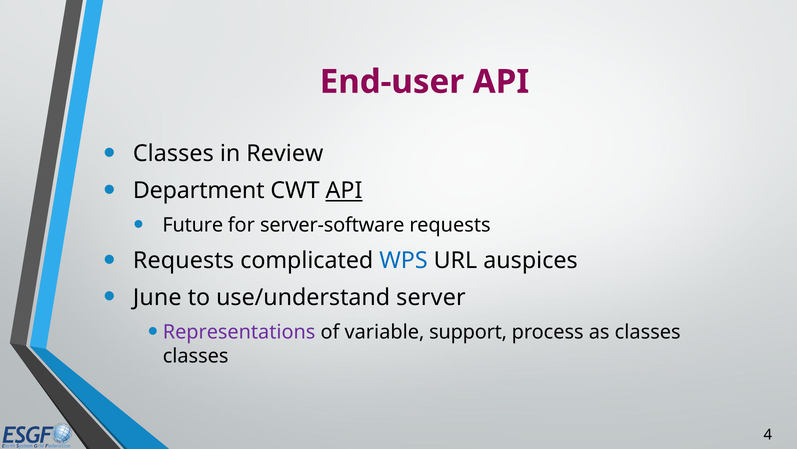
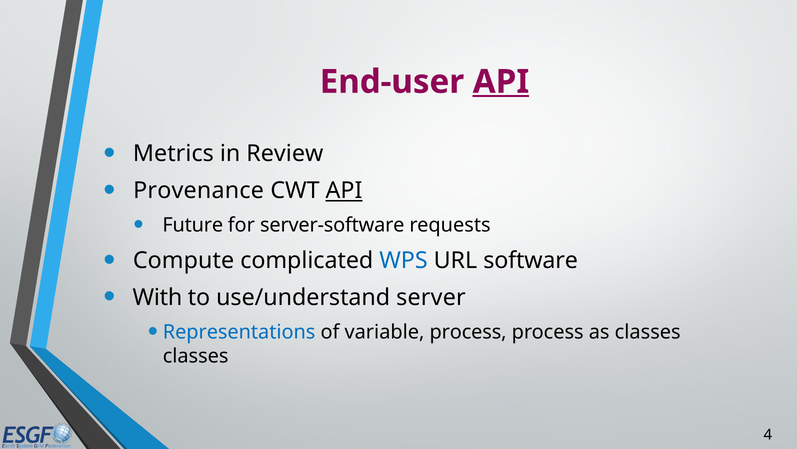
API at (501, 82) underline: none -> present
Classes at (173, 153): Classes -> Metrics
Department: Department -> Provenance
Requests at (183, 260): Requests -> Compute
auspices: auspices -> software
June: June -> With
Representations colour: purple -> blue
variable support: support -> process
